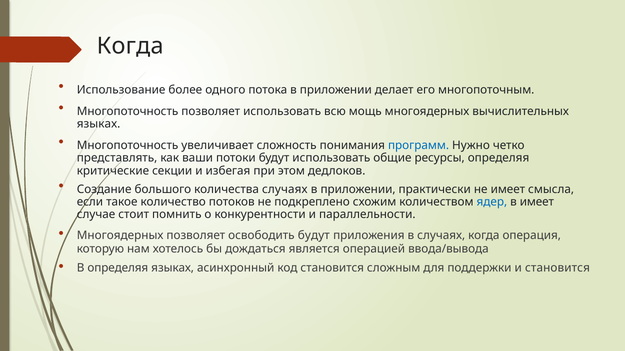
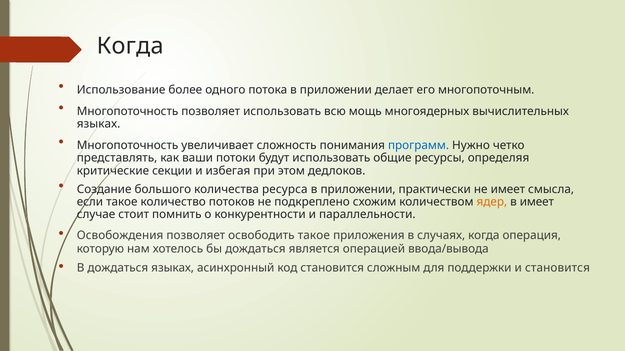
количества случаях: случаях -> ресурса
ядер colour: blue -> orange
Многоядерных at (120, 236): Многоядерных -> Освобождения
освободить будут: будут -> такое
В определяя: определяя -> дождаться
